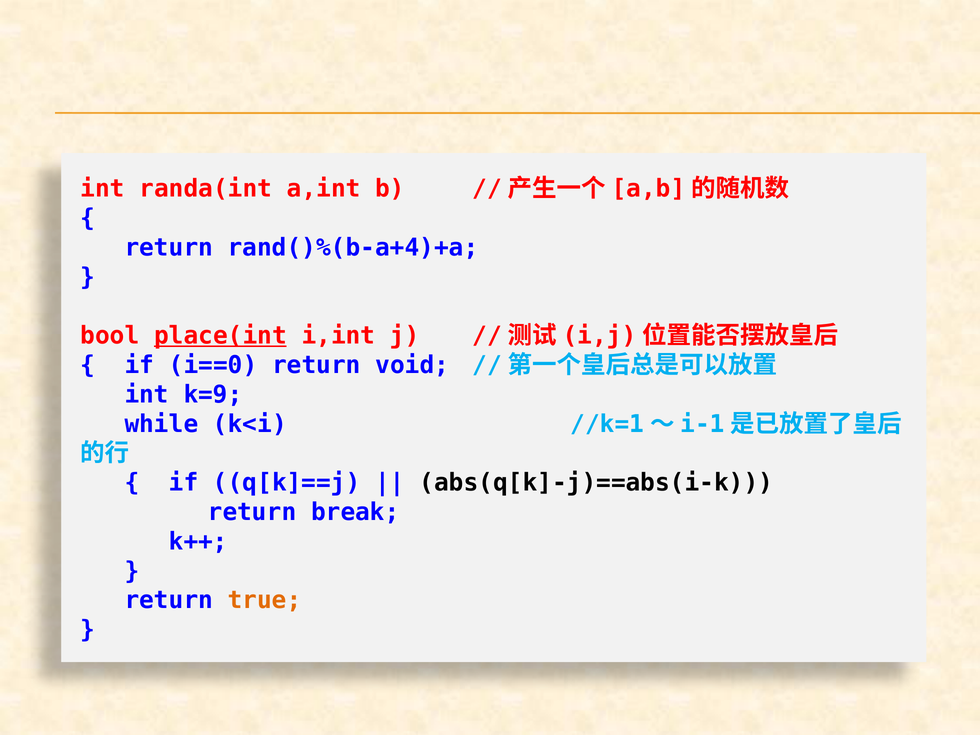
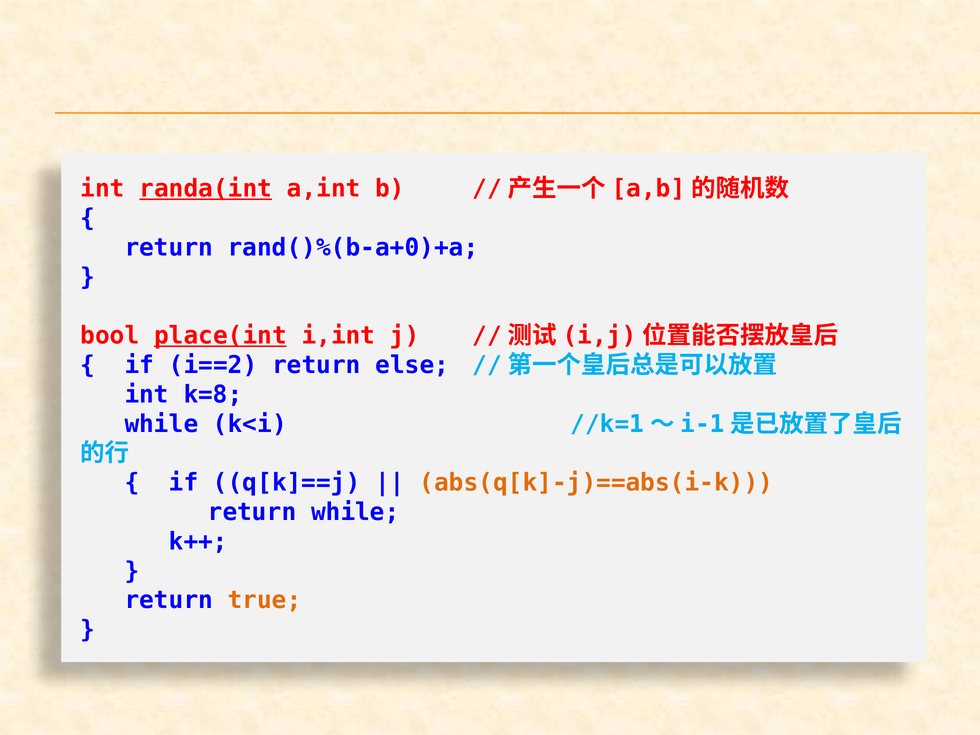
randa(int underline: none -> present
rand()%(b-a+4)+a: rand()%(b-a+4)+a -> rand()%(b-a+0)+a
i==0: i==0 -> i==2
void: void -> else
k=9: k=9 -> k=8
abs(q[k]-j)==abs(i-k colour: black -> orange
return break: break -> while
